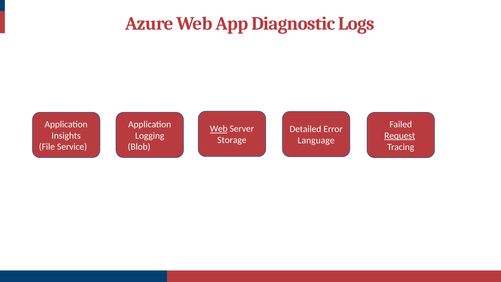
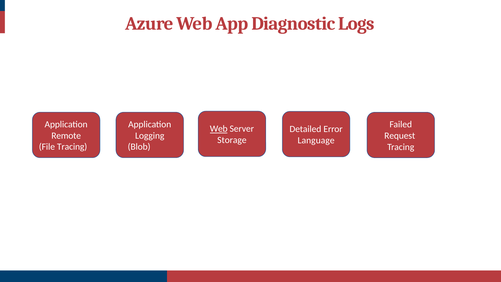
Insights: Insights -> Remote
Request underline: present -> none
File Service: Service -> Tracing
